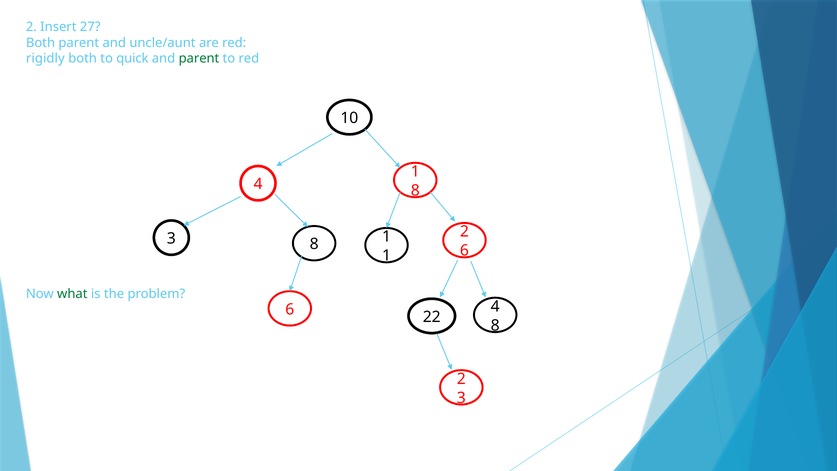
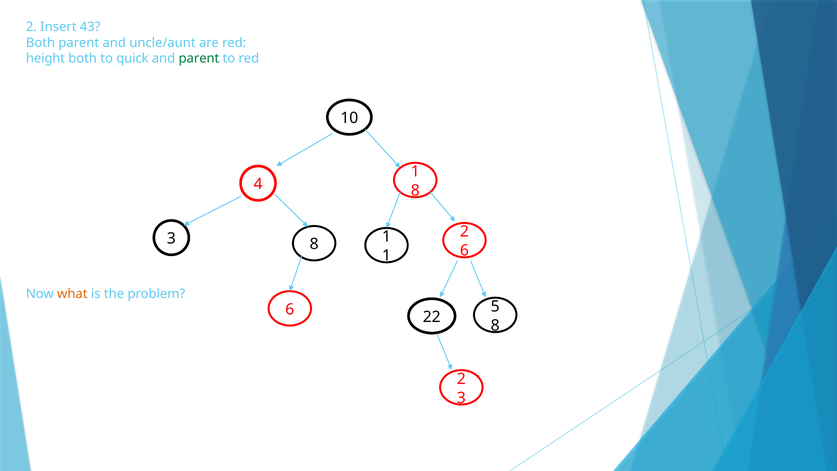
27: 27 -> 43
rigidly: rigidly -> height
what colour: green -> orange
6 4: 4 -> 5
